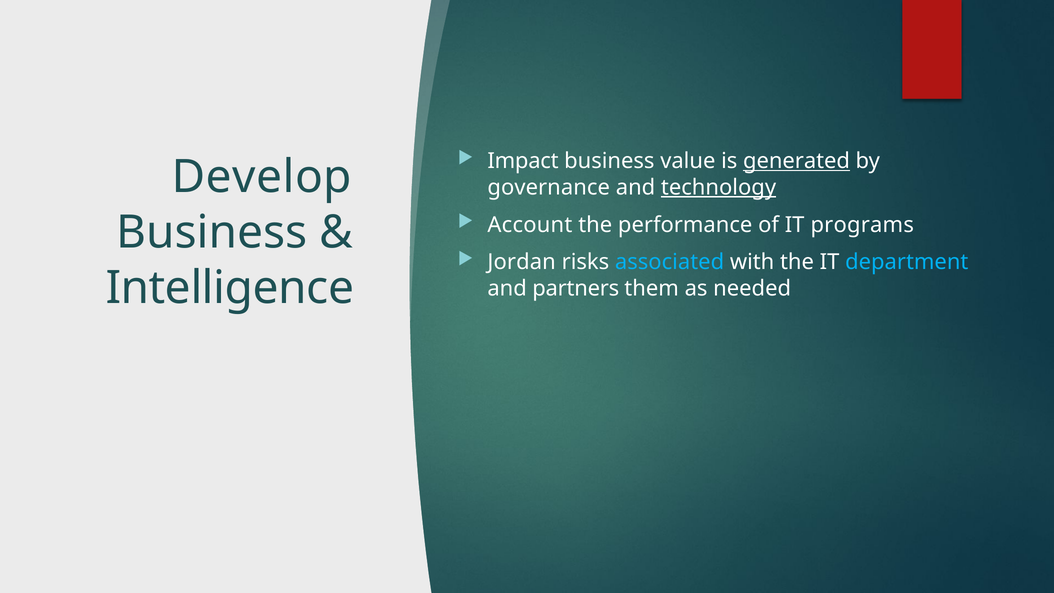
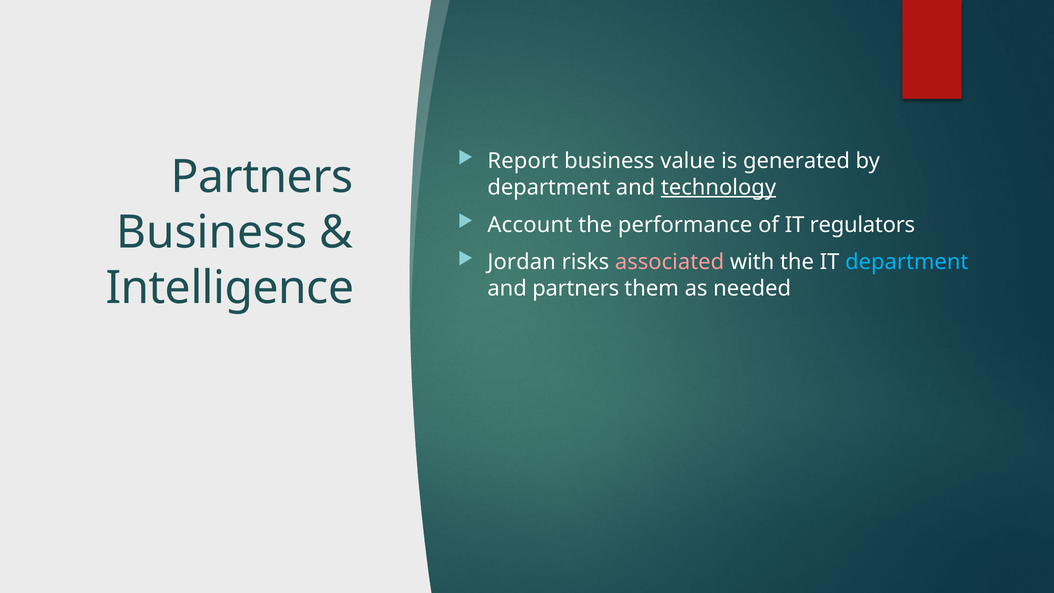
Impact: Impact -> Report
generated underline: present -> none
Develop at (262, 177): Develop -> Partners
governance at (549, 187): governance -> department
programs: programs -> regulators
associated colour: light blue -> pink
